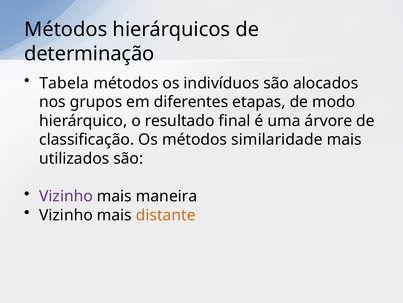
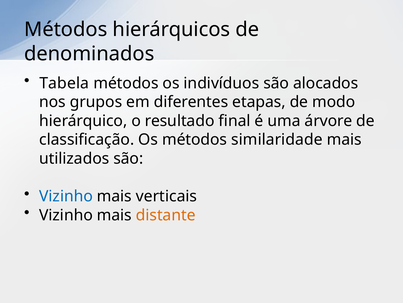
determinação: determinação -> denominados
Vizinho at (66, 196) colour: purple -> blue
maneira: maneira -> verticais
